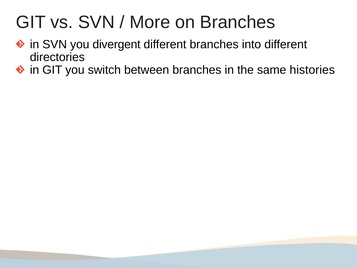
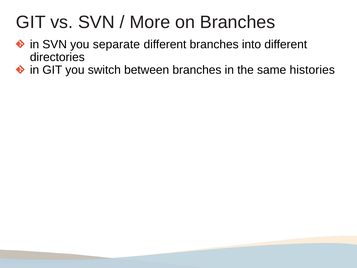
divergent: divergent -> separate
